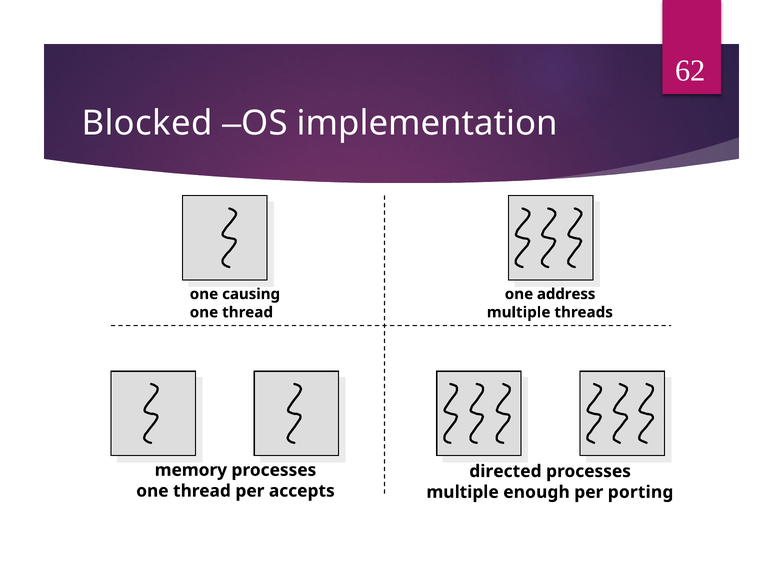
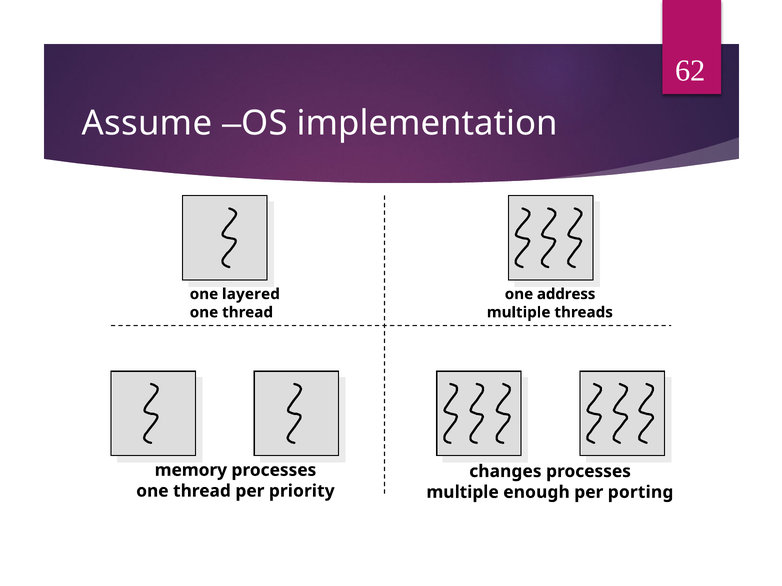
Blocked: Blocked -> Assume
causing: causing -> layered
directed: directed -> changes
accepts: accepts -> priority
